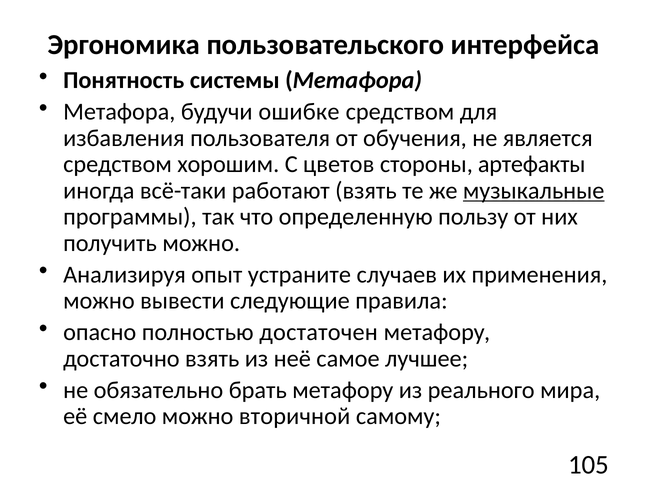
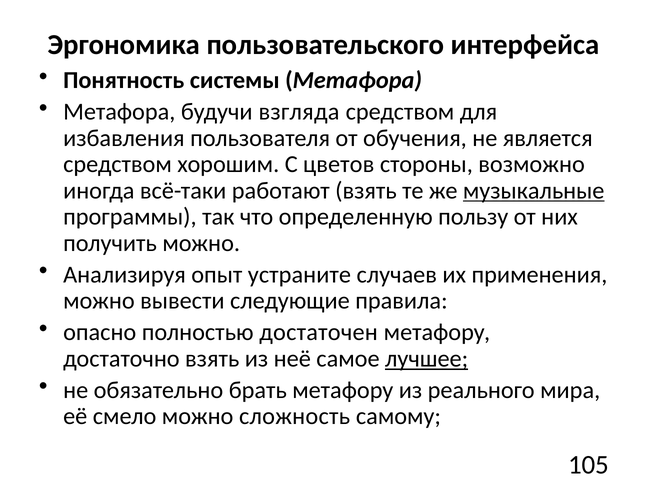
ошибке: ошибке -> взгляда
артефакты: артефакты -> возможно
лучшее underline: none -> present
вторичной: вторичной -> сложность
